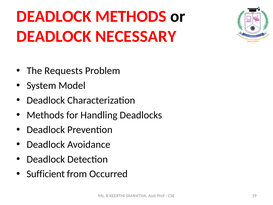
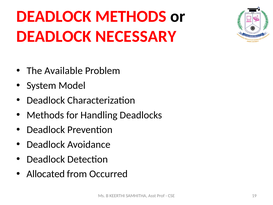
Requests: Requests -> Available
Sufficient: Sufficient -> Allocated
